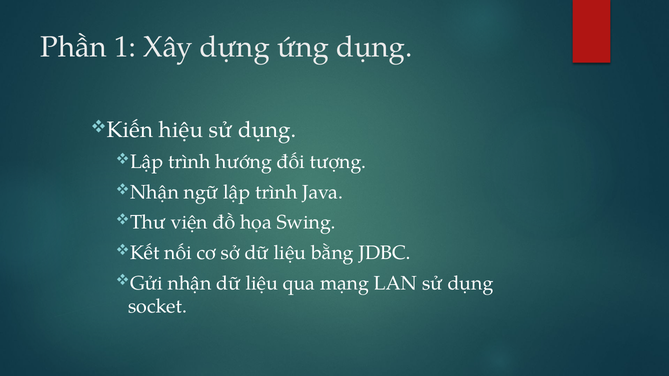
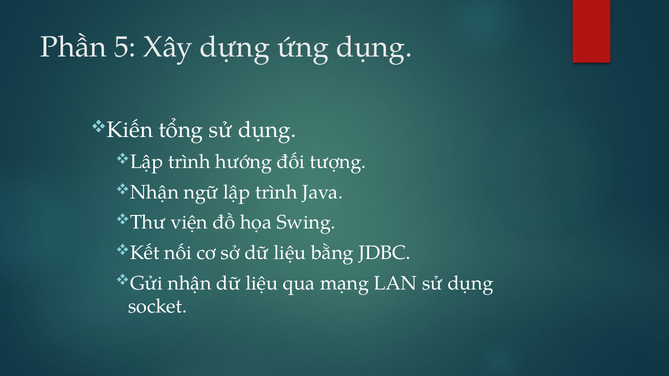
1: 1 -> 5
hiệu: hiệu -> tổng
